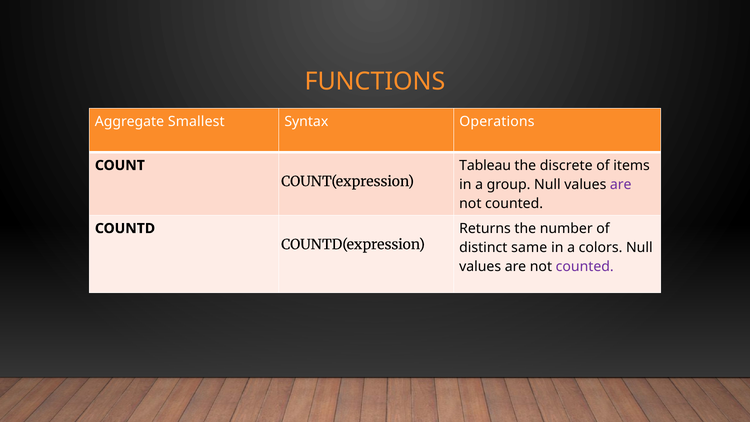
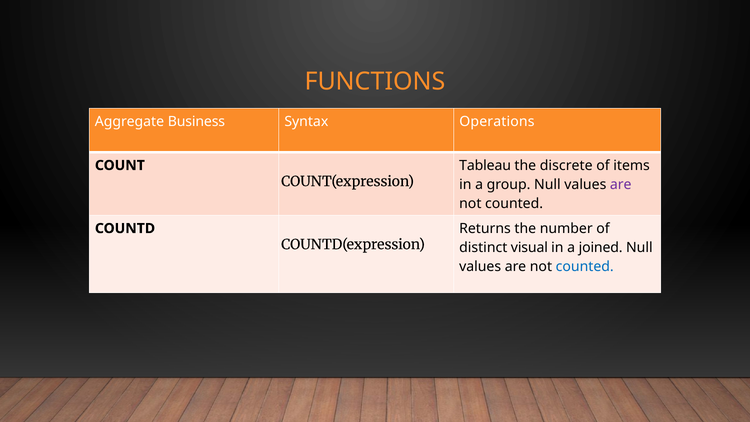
Smallest: Smallest -> Business
same: same -> visual
colors: colors -> joined
counted at (585, 267) colour: purple -> blue
